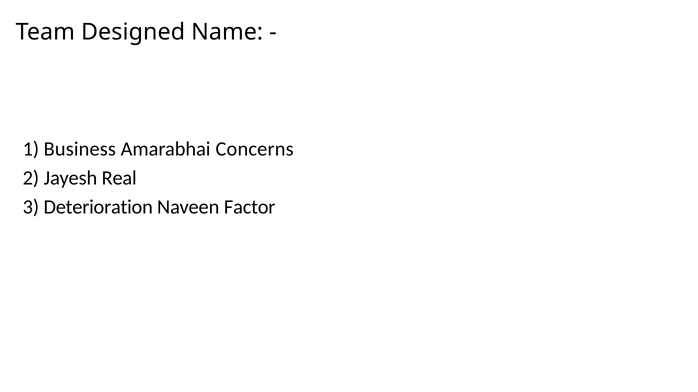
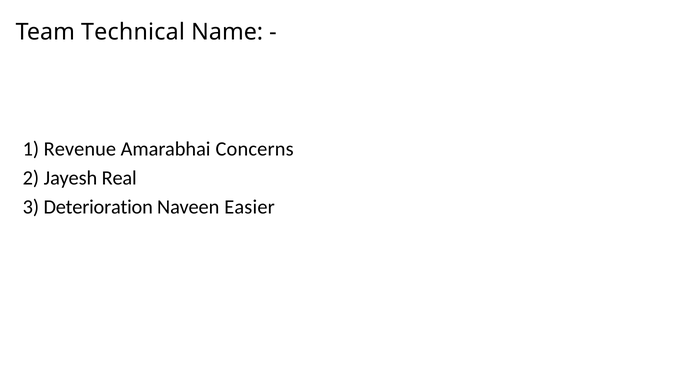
Designed: Designed -> Technical
Business: Business -> Revenue
Factor: Factor -> Easier
